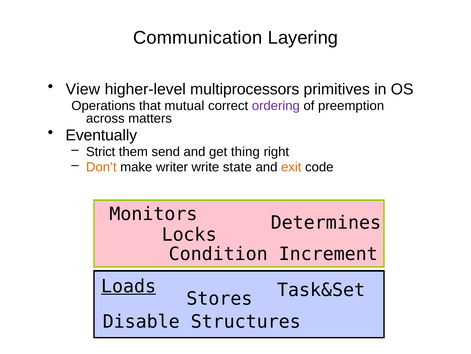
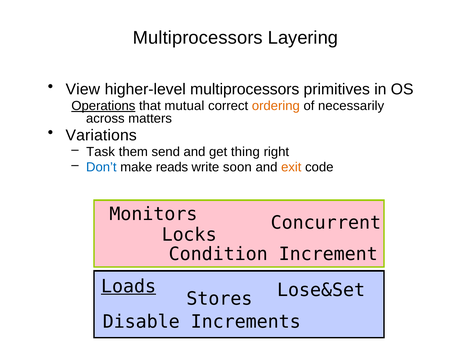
Communication at (198, 38): Communication -> Multiprocessors
Operations underline: none -> present
ordering colour: purple -> orange
preemption: preemption -> necessarily
Eventually: Eventually -> Variations
Strict: Strict -> Task
Don’t colour: orange -> blue
writer: writer -> reads
state: state -> soon
Determines: Determines -> Concurrent
Task&Set: Task&Set -> Lose&Set
Structures: Structures -> Increments
